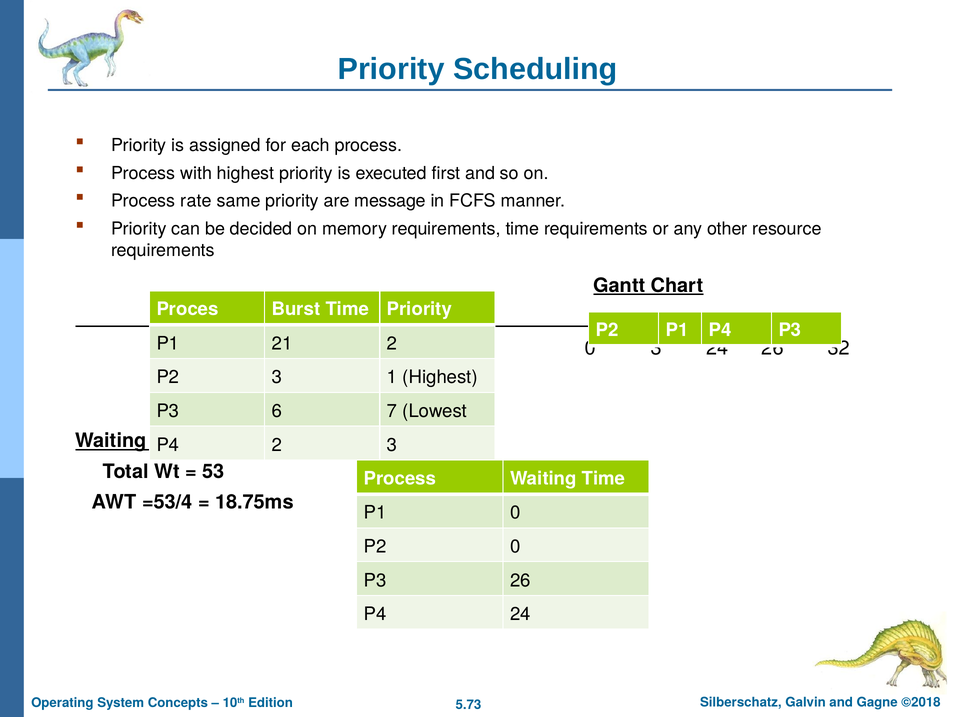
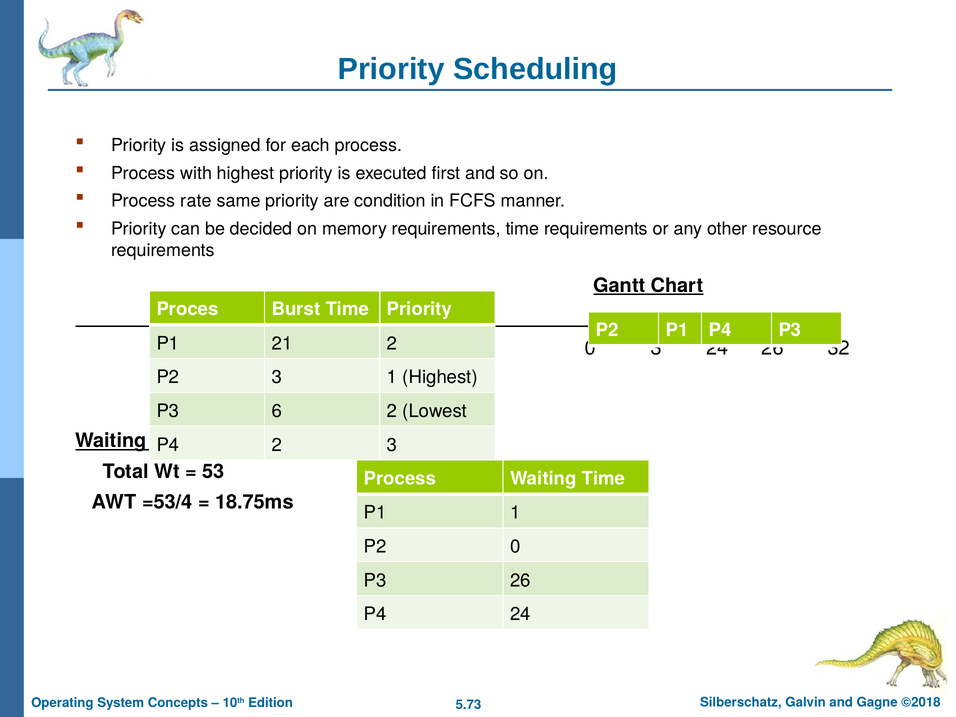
message: message -> condition
6 7: 7 -> 2
P1 0: 0 -> 1
